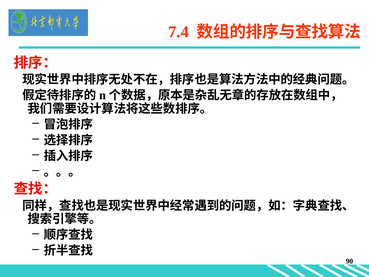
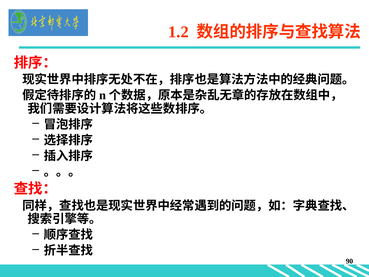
7.4: 7.4 -> 1.2
